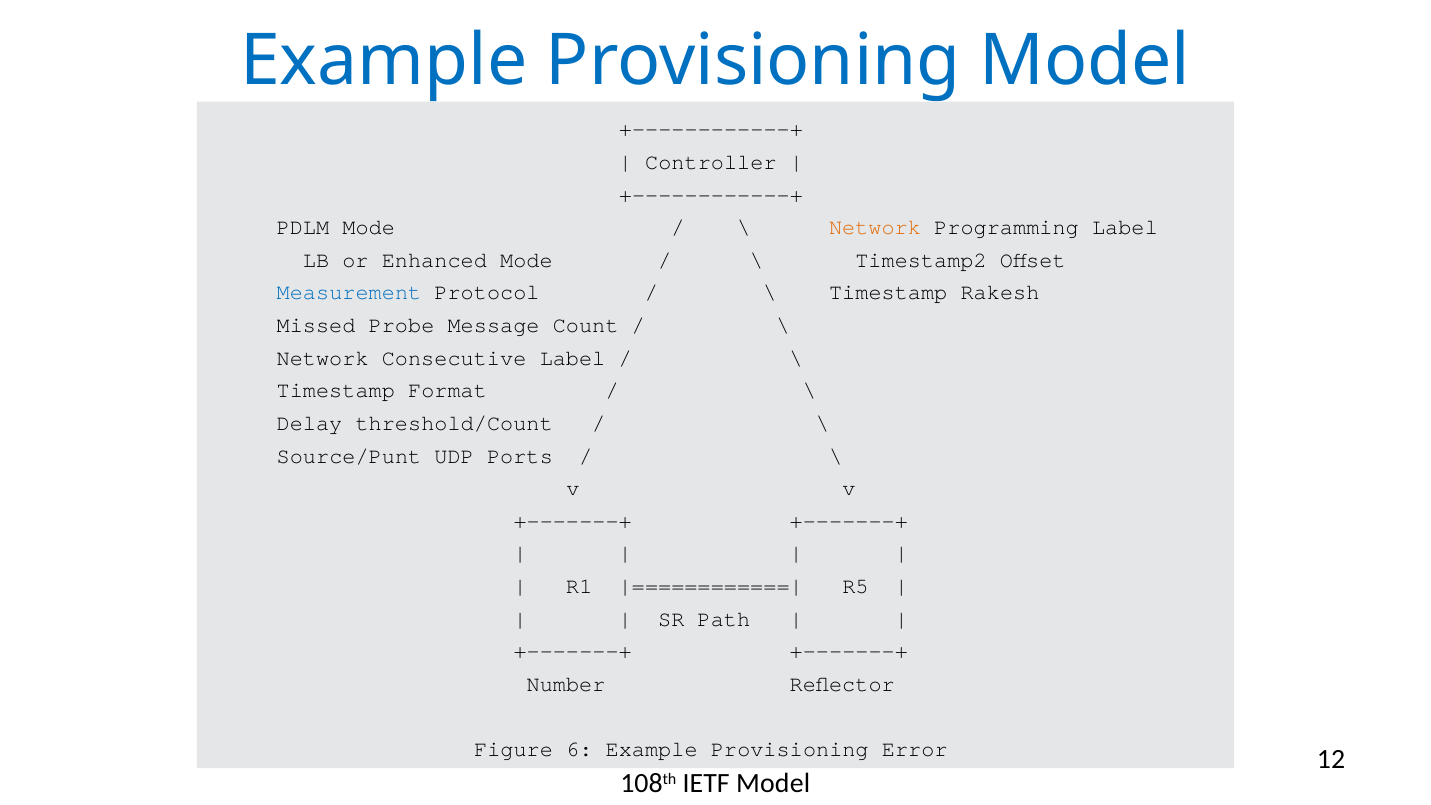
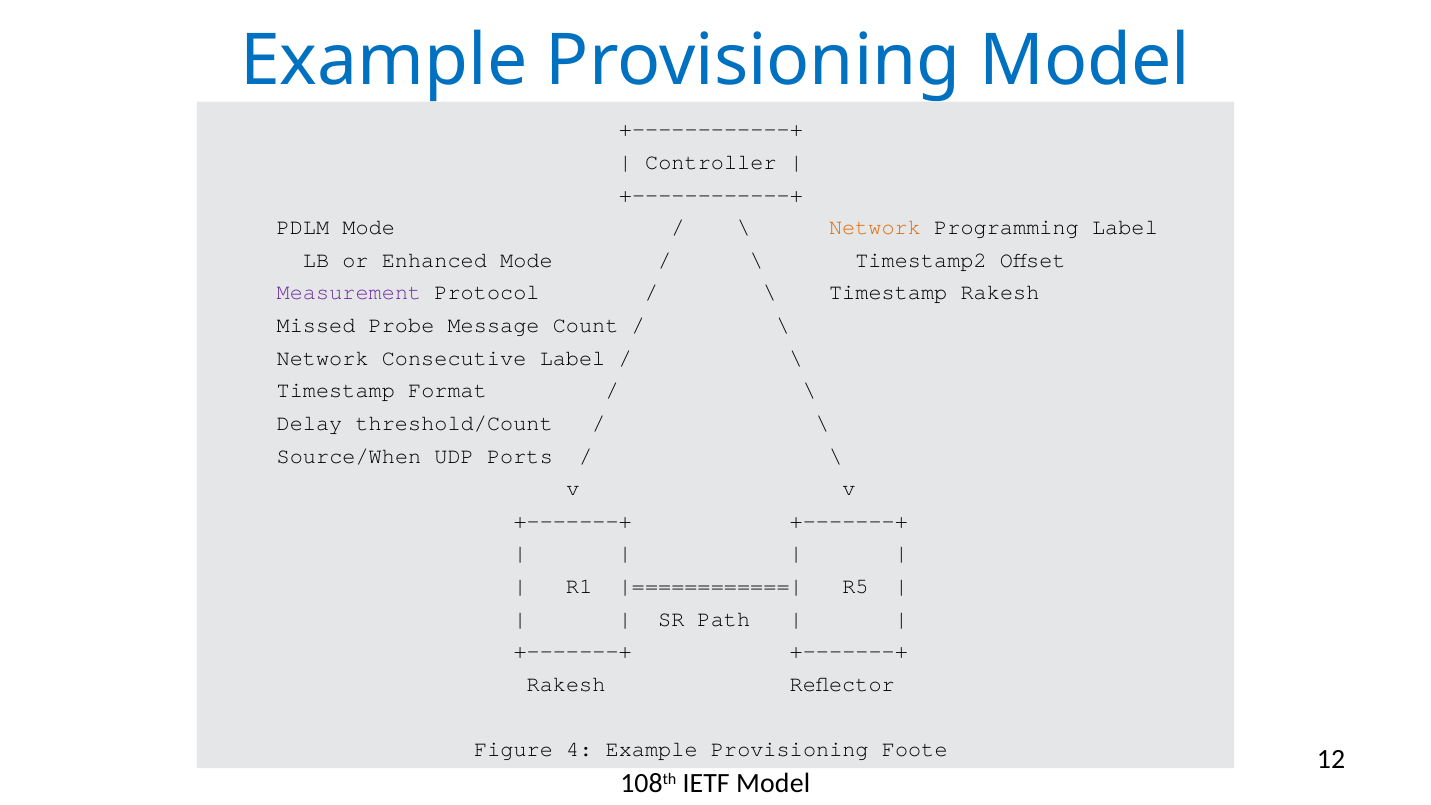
Measurement colour: blue -> purple
Source/Punt: Source/Punt -> Source/When
Number at (566, 684): Number -> Rakesh
6: 6 -> 4
Error: Error -> Foote
